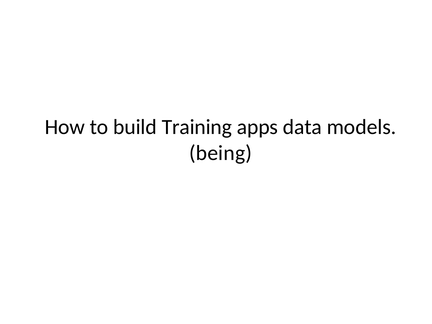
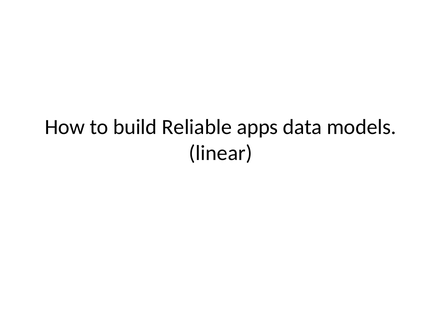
Training: Training -> Reliable
being: being -> linear
